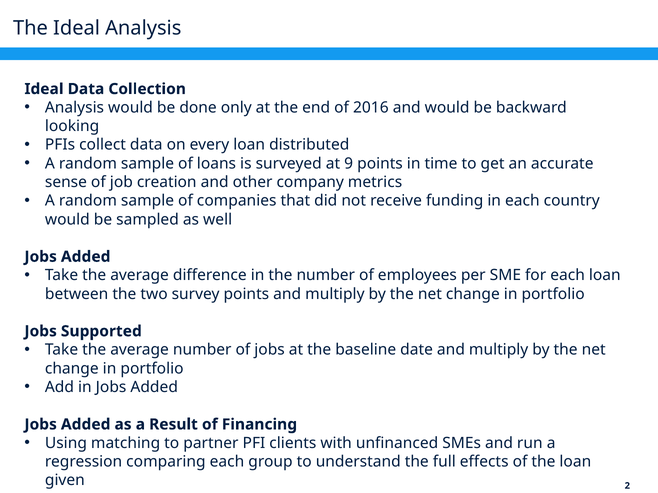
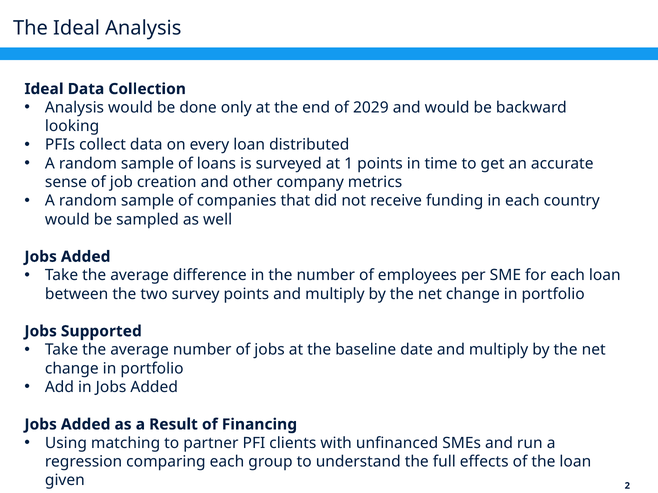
2016: 2016 -> 2029
9: 9 -> 1
